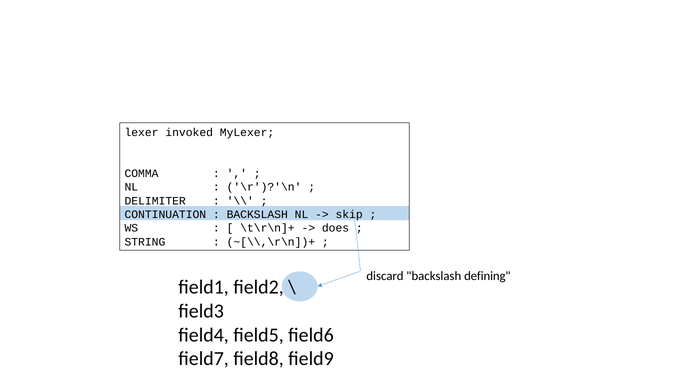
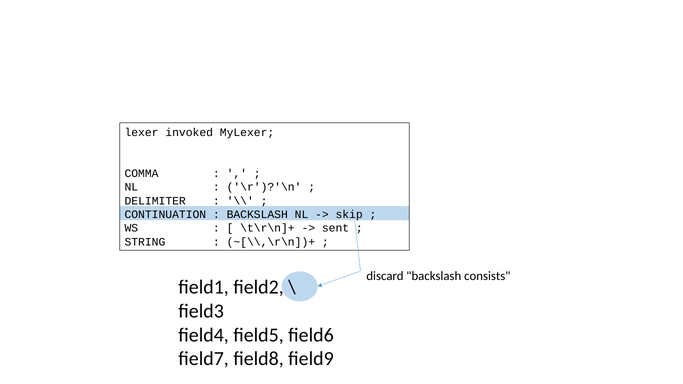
does: does -> sent
defining: defining -> consists
